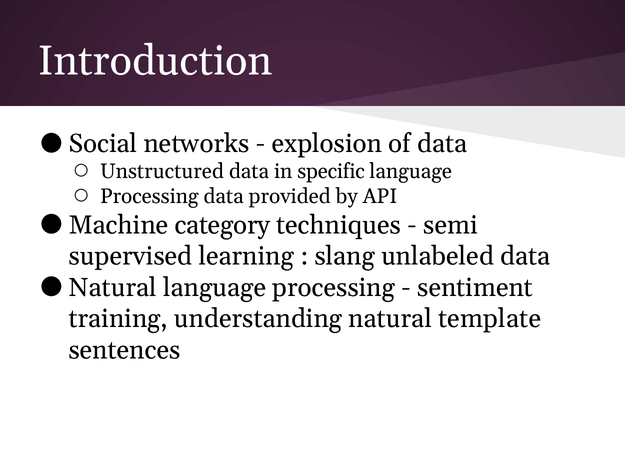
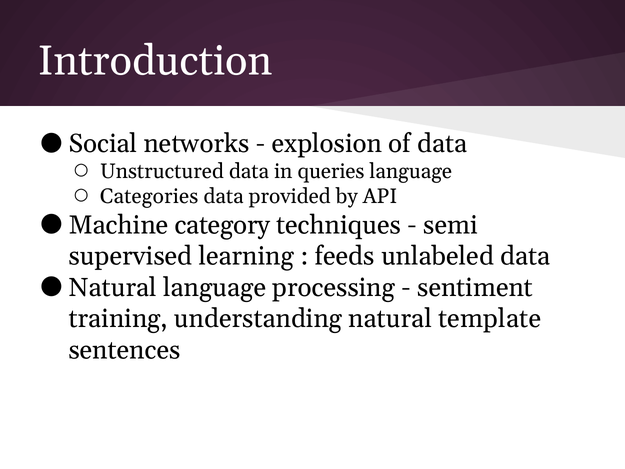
specific: specific -> queries
Processing at (149, 196): Processing -> Categories
slang: slang -> feeds
